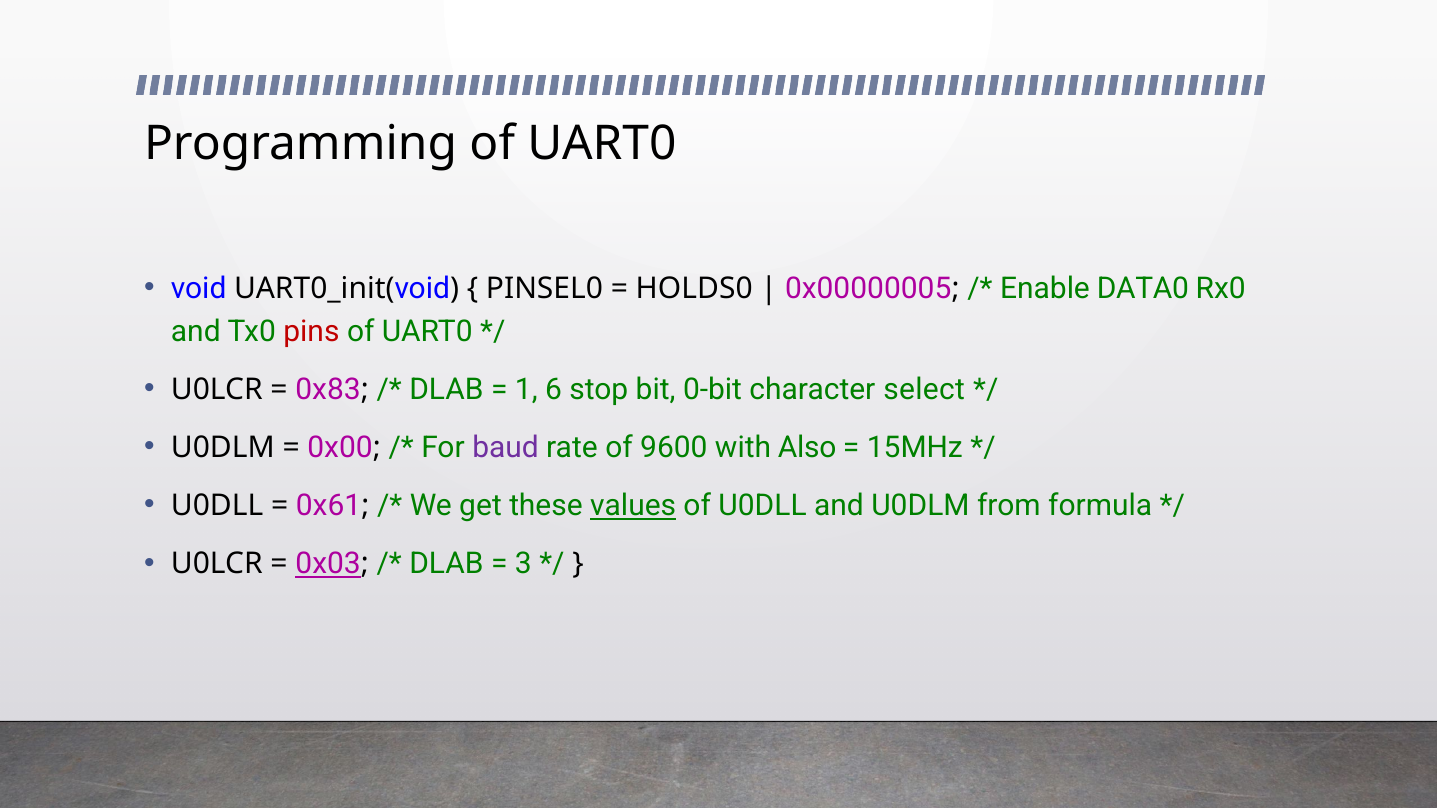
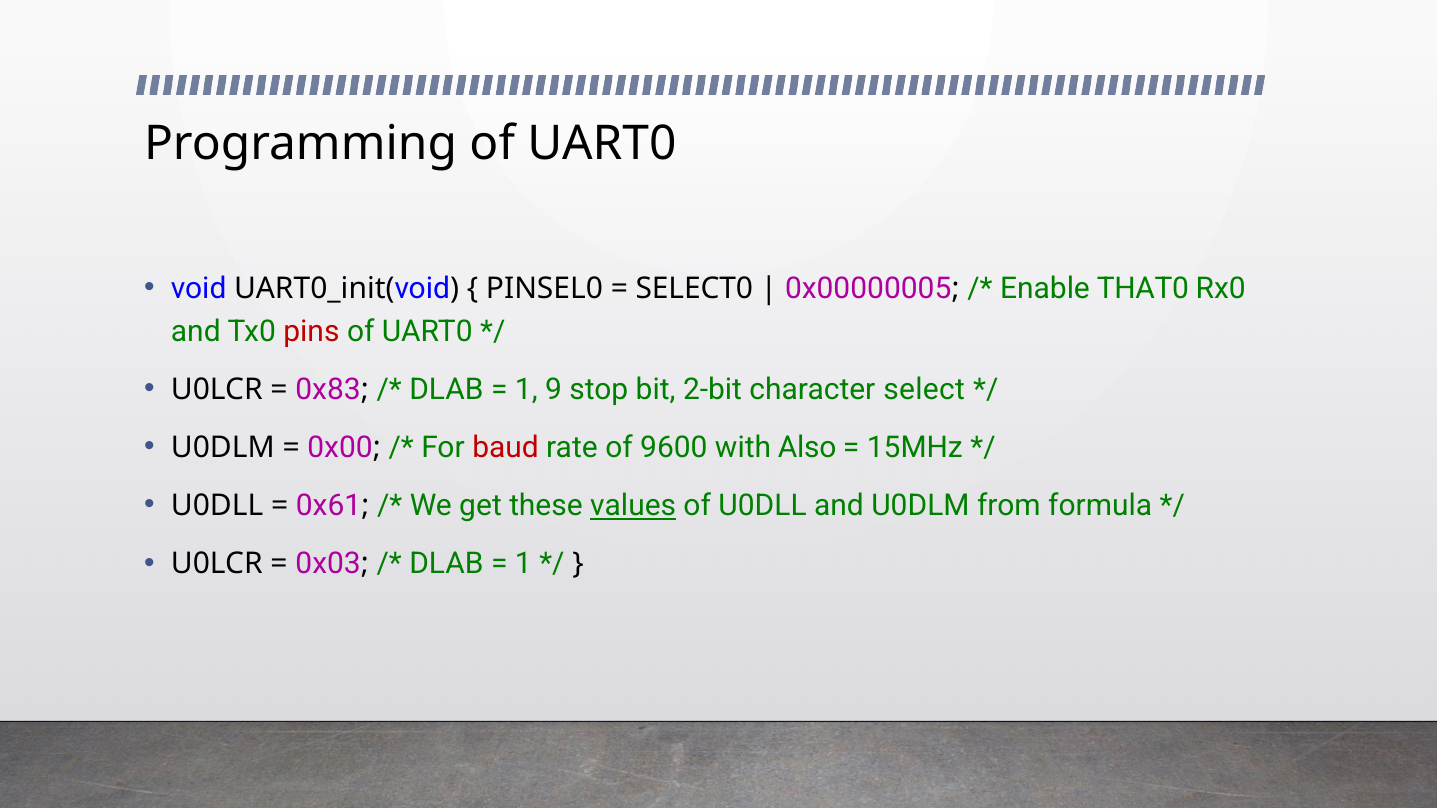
HOLDS0: HOLDS0 -> SELECT0
DATA0: DATA0 -> THAT0
6: 6 -> 9
0-bit: 0-bit -> 2-bit
baud colour: purple -> red
0x03 underline: present -> none
3 at (523, 564): 3 -> 1
